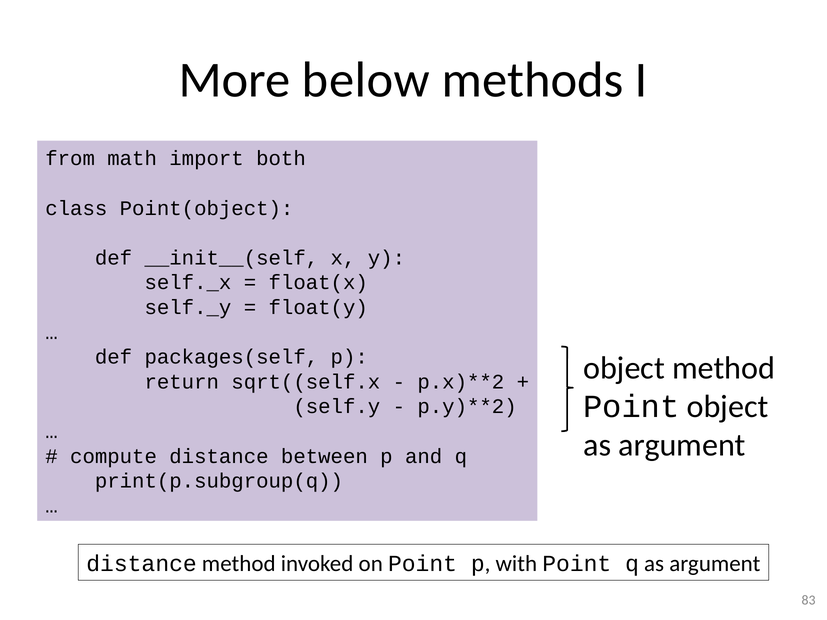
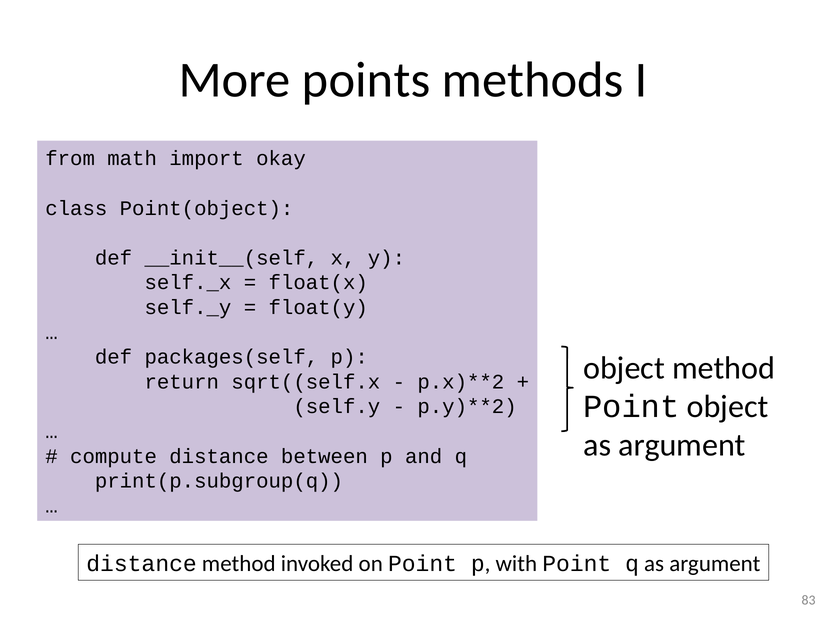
below: below -> points
both: both -> okay
